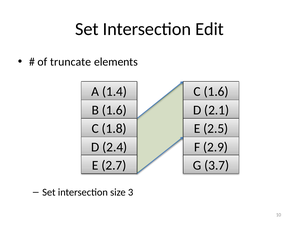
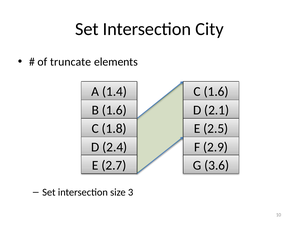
Edit: Edit -> City
3.7: 3.7 -> 3.6
